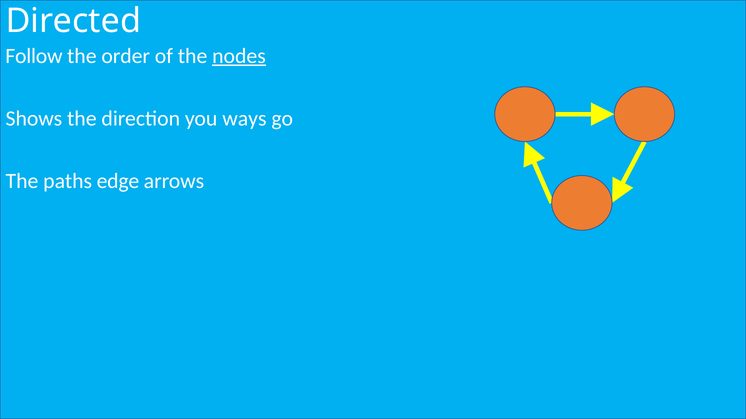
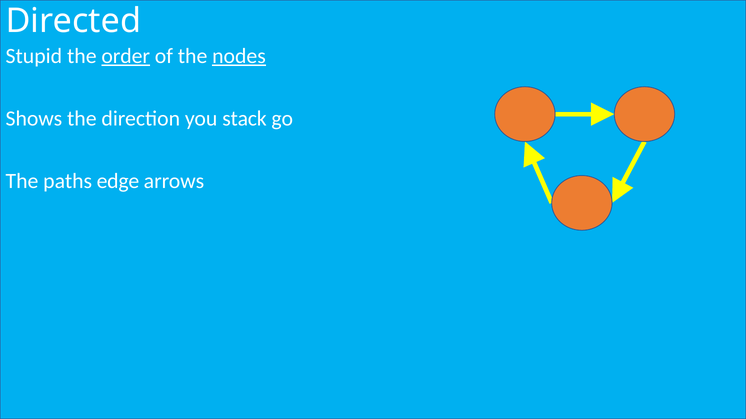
Follow: Follow -> Stupid
order underline: none -> present
ways: ways -> stack
